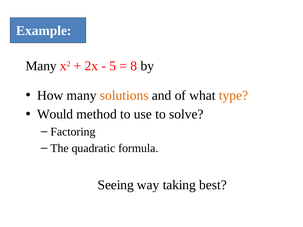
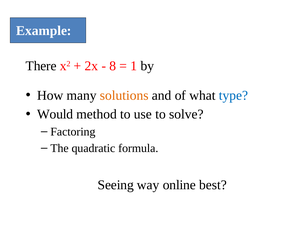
Many at (41, 66): Many -> There
5: 5 -> 8
8: 8 -> 1
type colour: orange -> blue
taking: taking -> online
